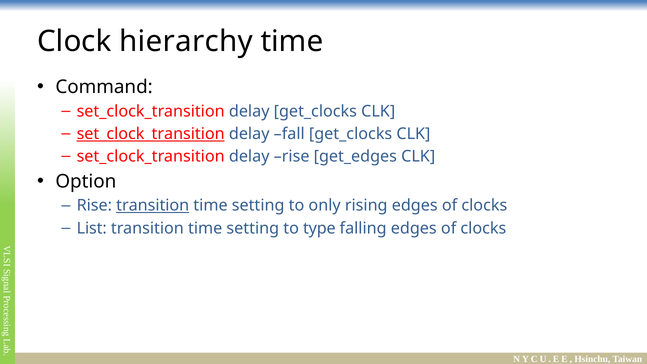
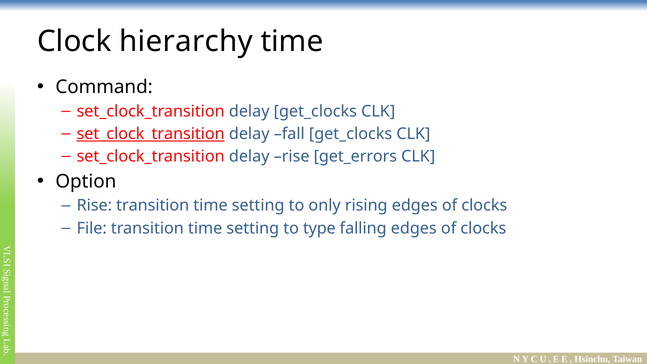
get_edges: get_edges -> get_errors
transition at (153, 206) underline: present -> none
List: List -> File
